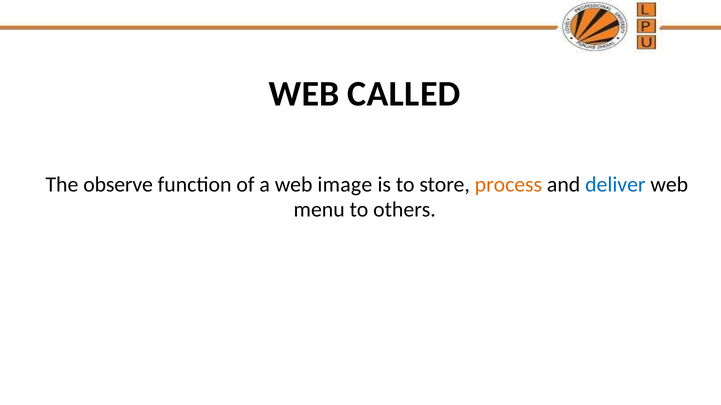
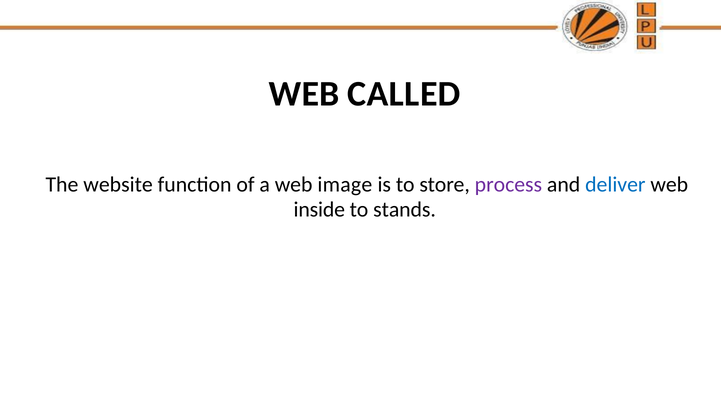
observe: observe -> website
process colour: orange -> purple
menu: menu -> inside
others: others -> stands
